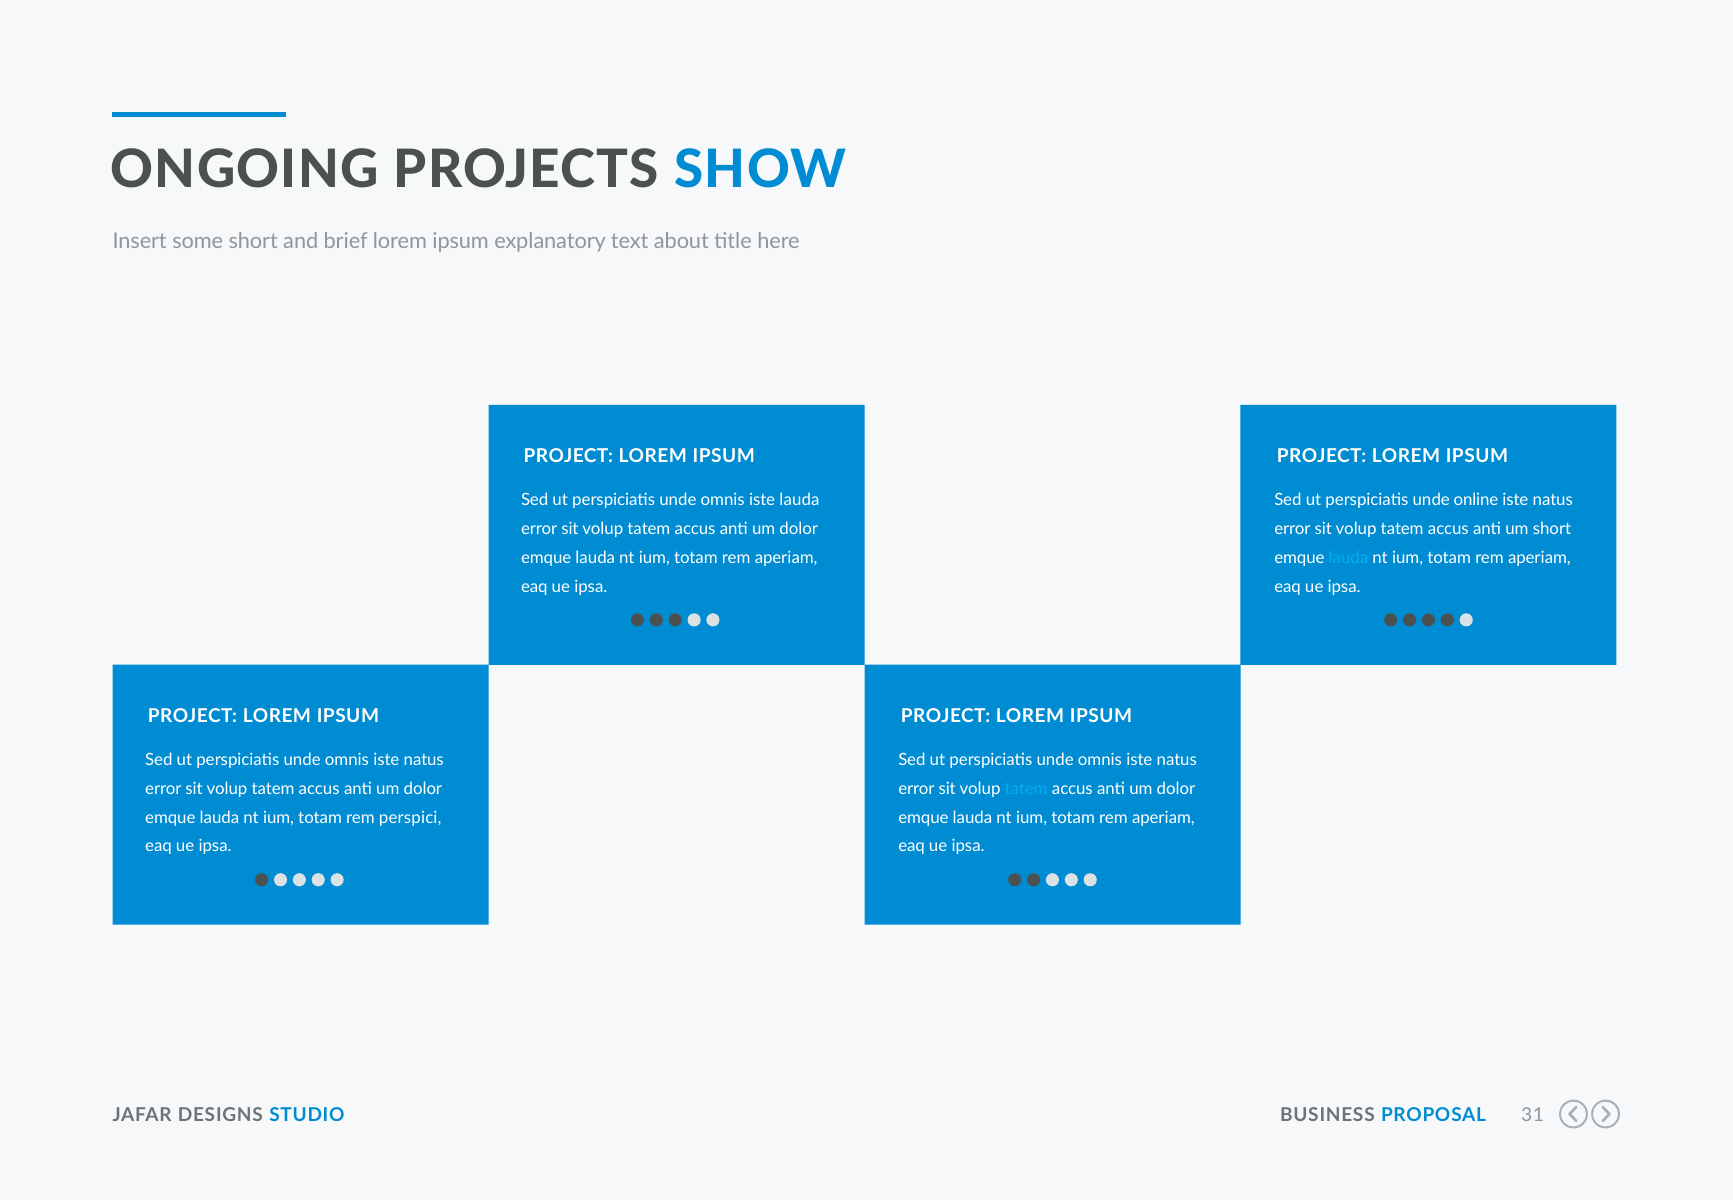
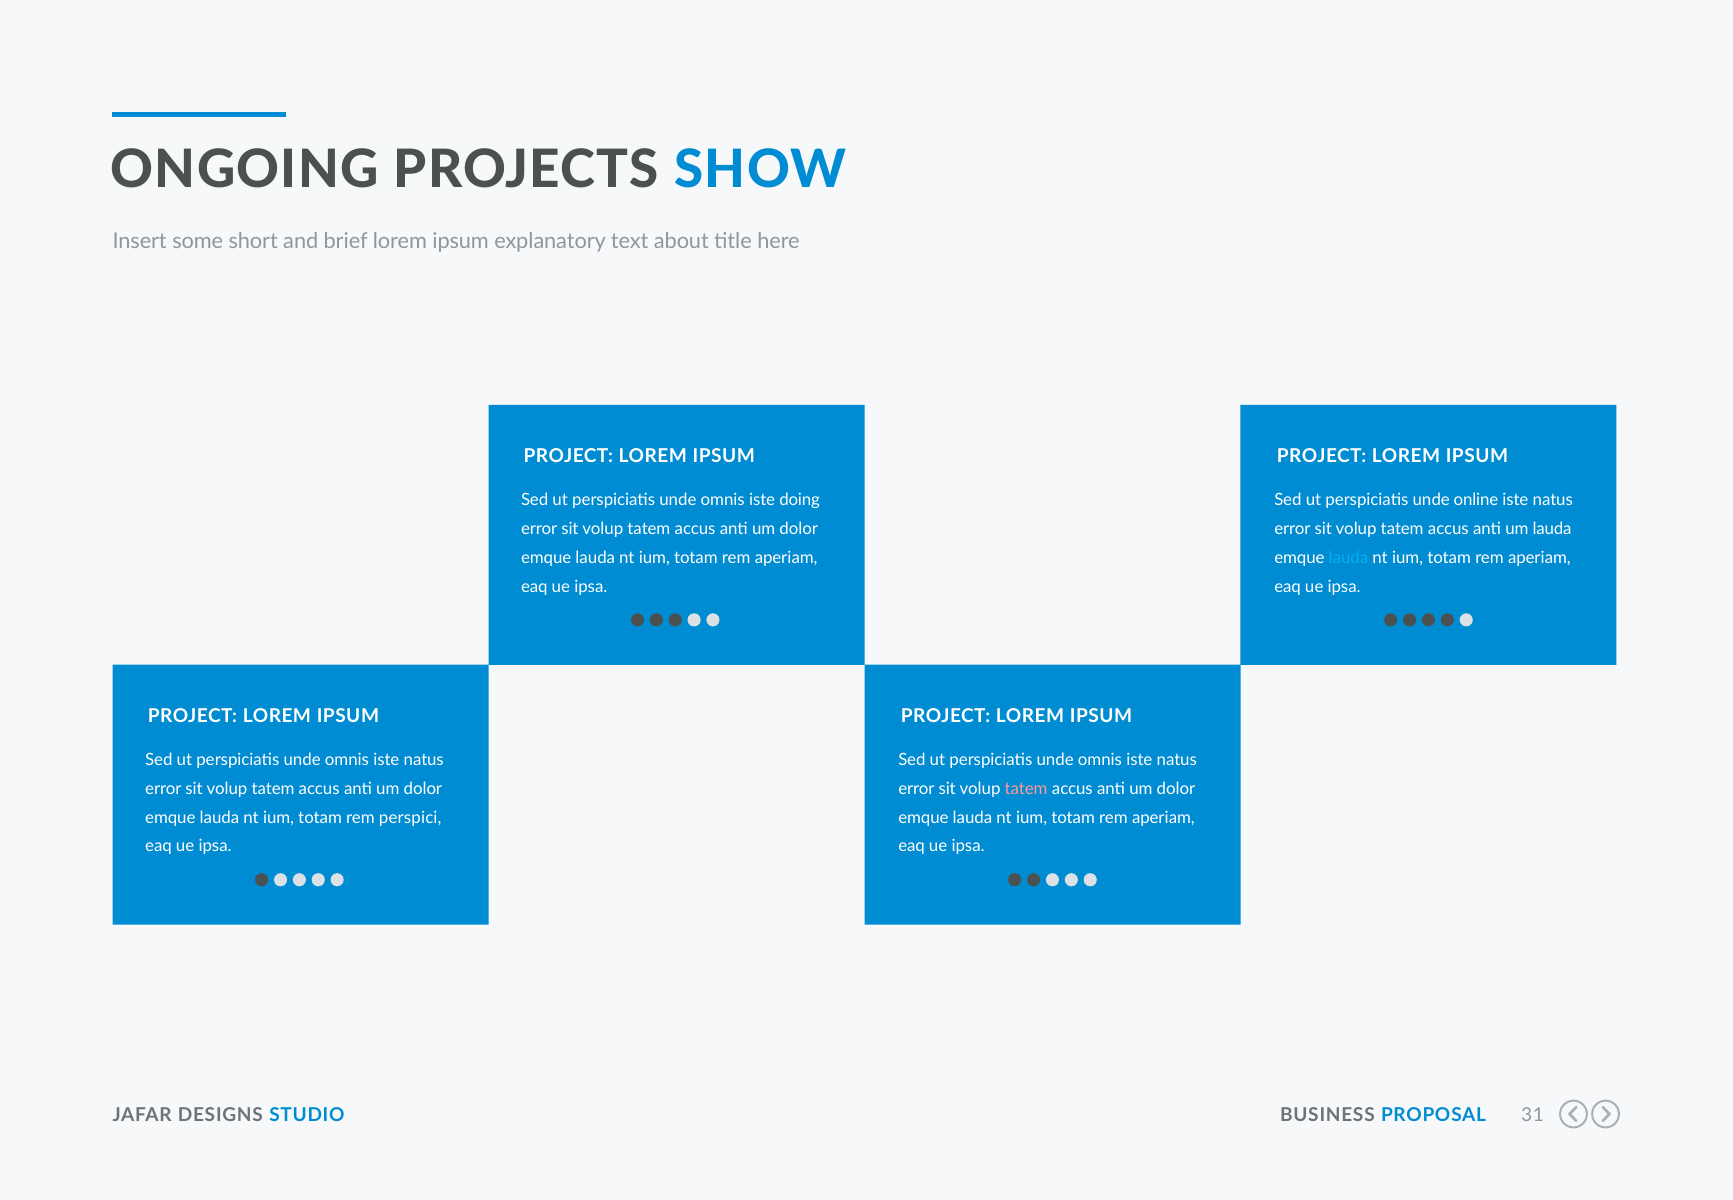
iste lauda: lauda -> doing
um short: short -> lauda
tatem at (1026, 788) colour: light blue -> pink
